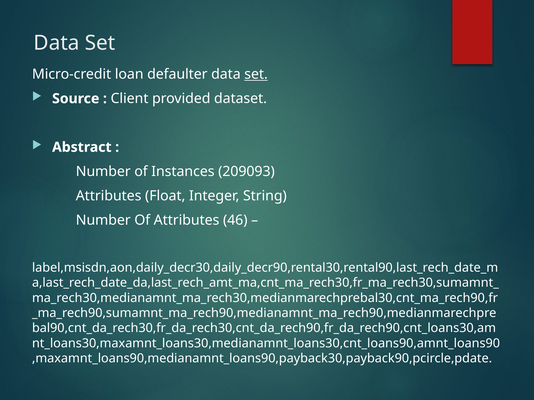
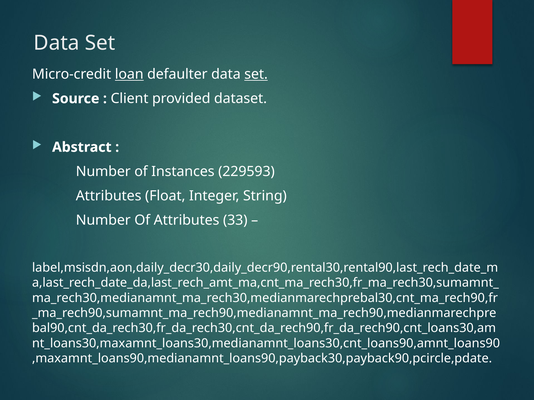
loan underline: none -> present
209093: 209093 -> 229593
46: 46 -> 33
